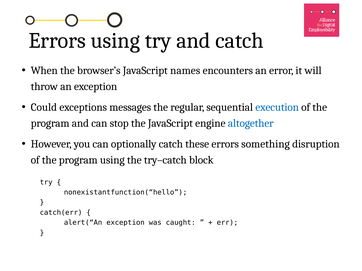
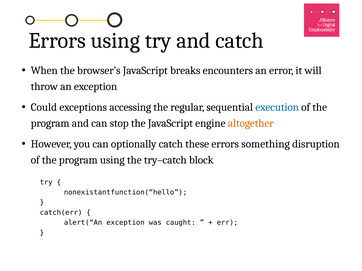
names: names -> breaks
messages: messages -> accessing
altogether colour: blue -> orange
